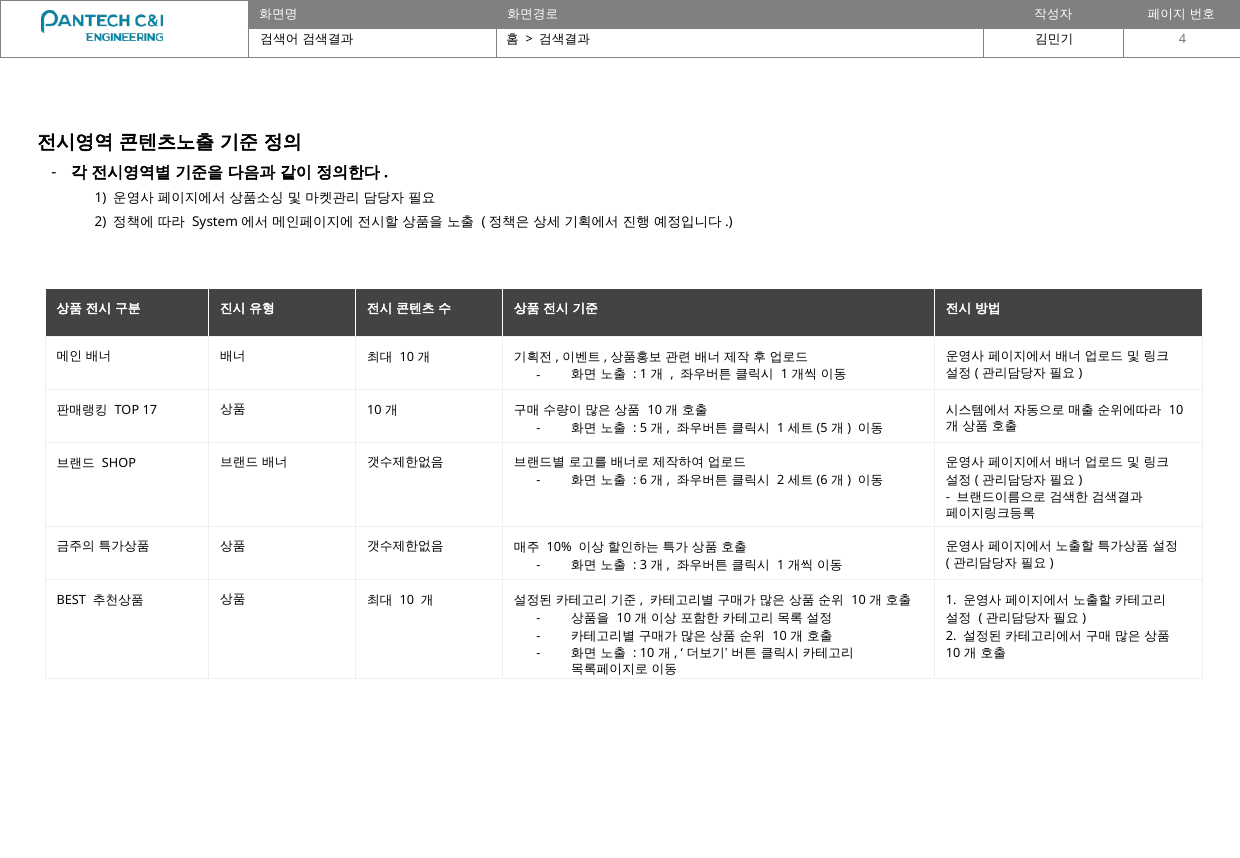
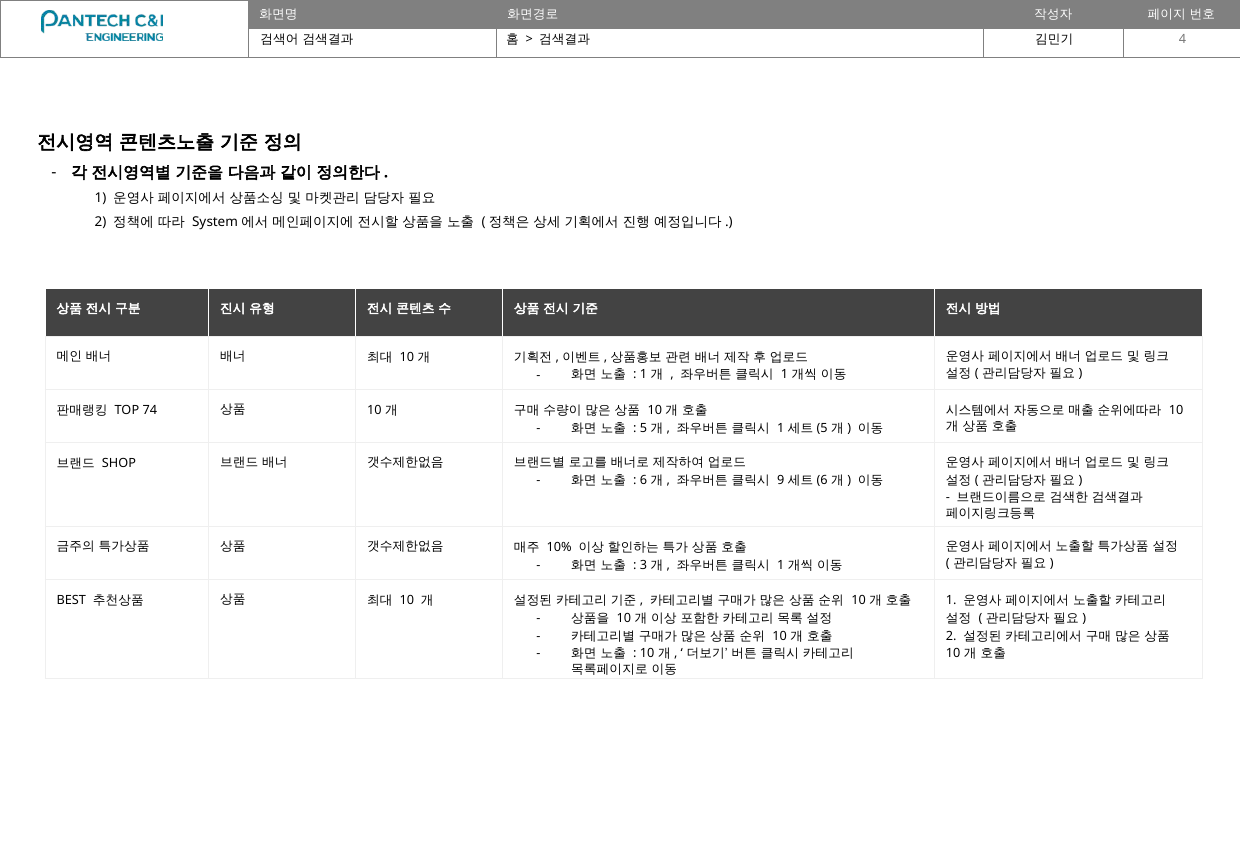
17: 17 -> 74
2 at (781, 480): 2 -> 9
